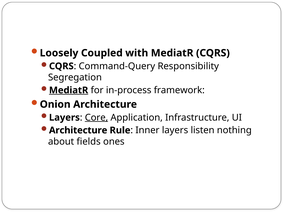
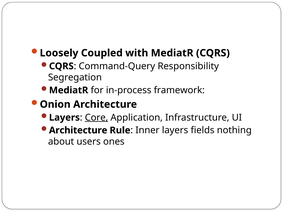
MediatR at (69, 90) underline: present -> none
listen: listen -> fields
fields: fields -> users
